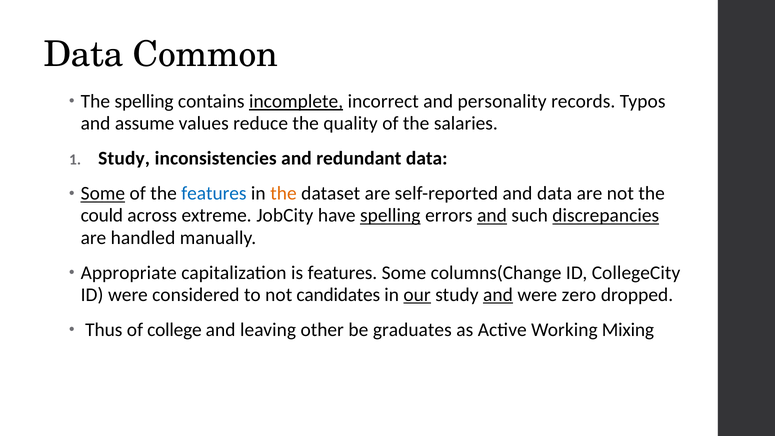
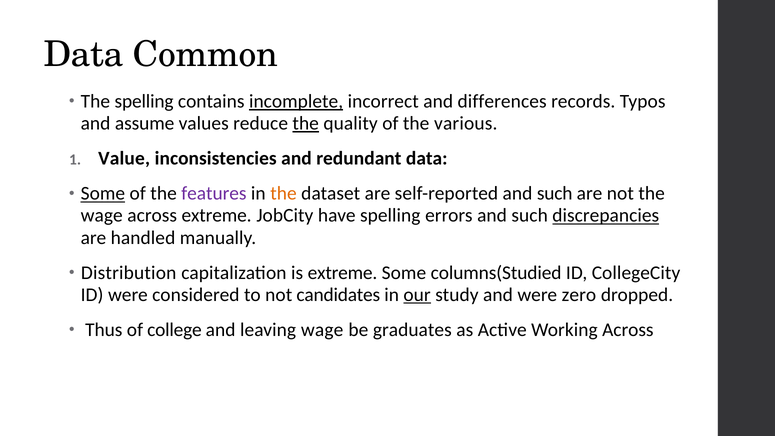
personality: personality -> differences
the at (306, 123) underline: none -> present
salaries: salaries -> various
Study at (124, 158): Study -> Value
features at (214, 193) colour: blue -> purple
self-reported and data: data -> such
could at (102, 216): could -> wage
spelling at (390, 216) underline: present -> none
and at (492, 216) underline: present -> none
Appropriate: Appropriate -> Distribution
is features: features -> extreme
columns(Change: columns(Change -> columns(Studied
and at (498, 295) underline: present -> none
leaving other: other -> wage
Working Mixing: Mixing -> Across
